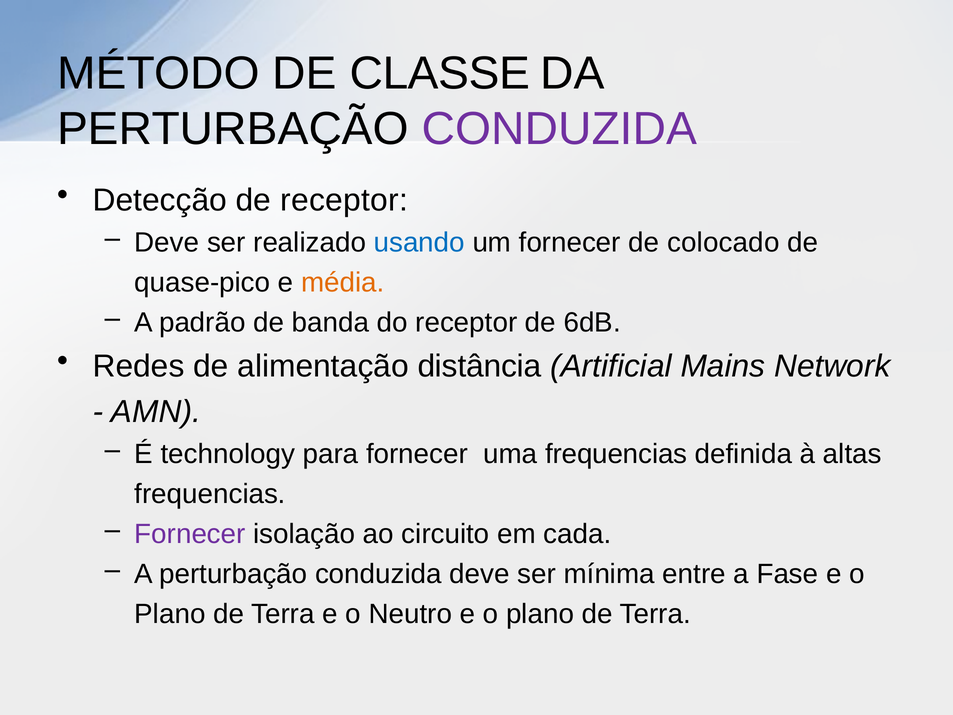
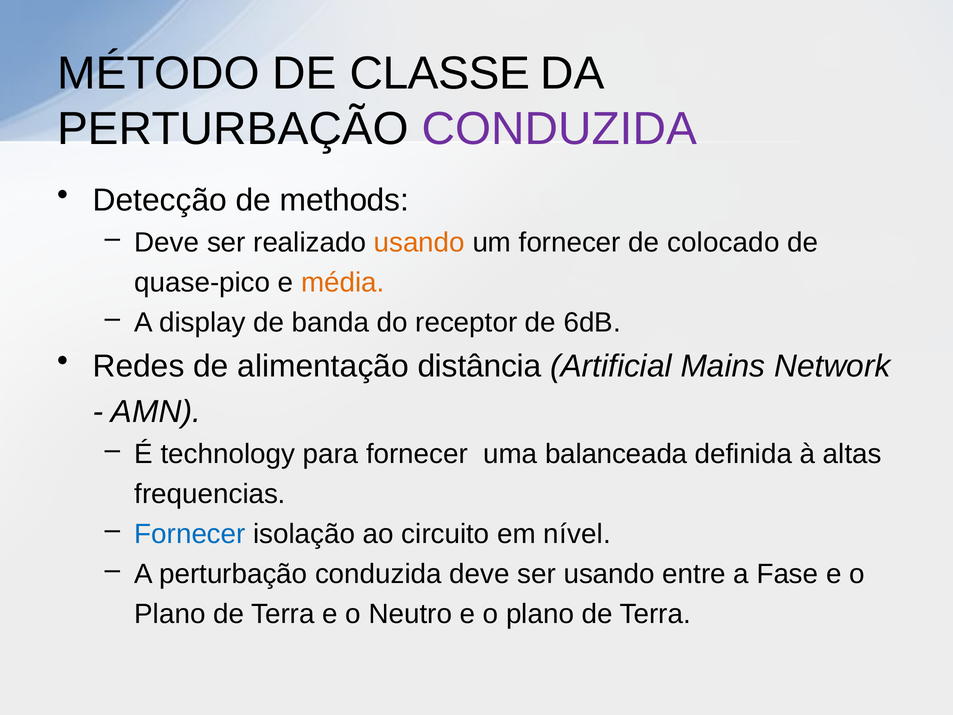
de receptor: receptor -> methods
usando at (419, 242) colour: blue -> orange
padrão: padrão -> display
uma frequencias: frequencias -> balanceada
Fornecer at (190, 534) colour: purple -> blue
cada: cada -> nível
ser mínima: mínima -> usando
